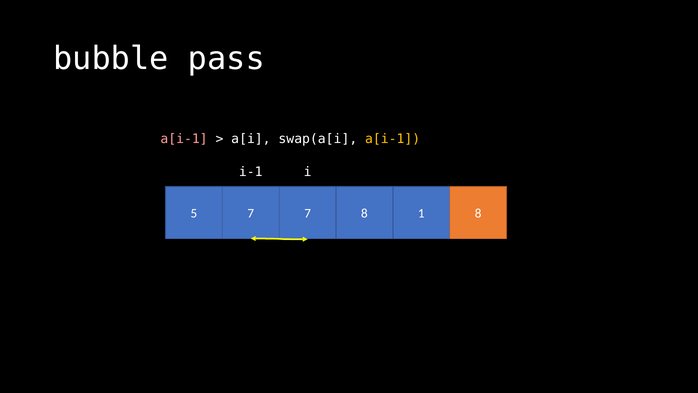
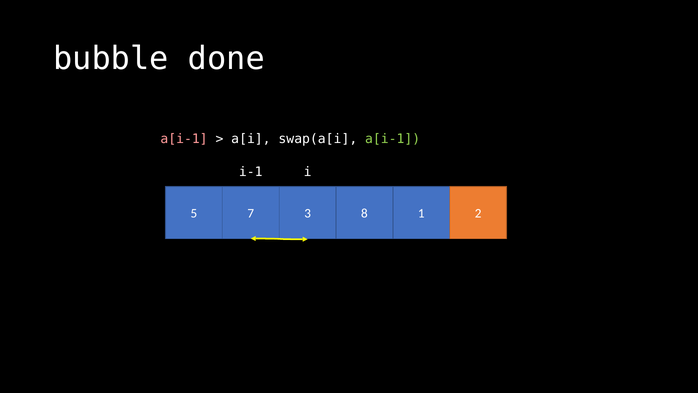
pass: pass -> done
a[i-1 at (393, 139) colour: yellow -> light green
7 7: 7 -> 3
1 8: 8 -> 2
